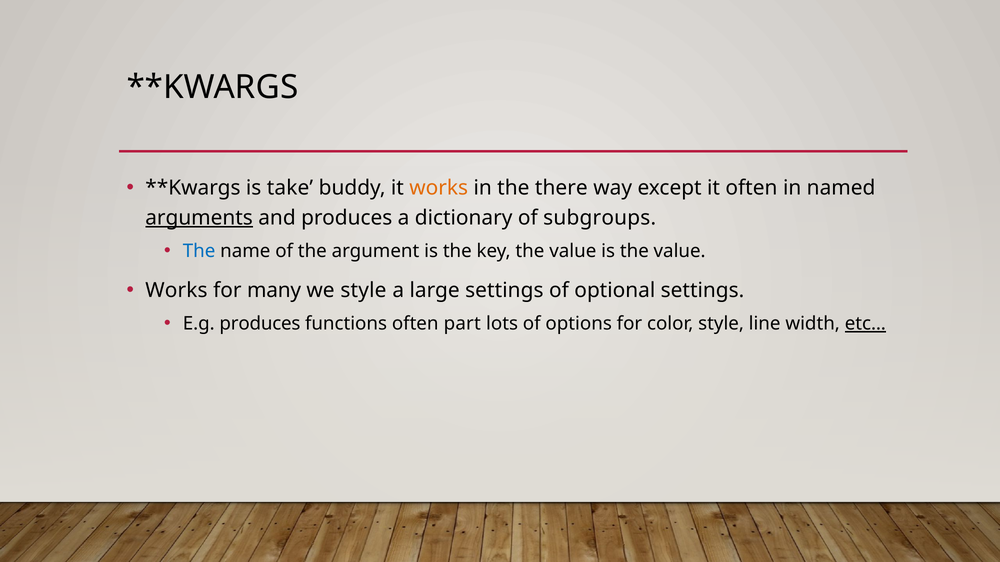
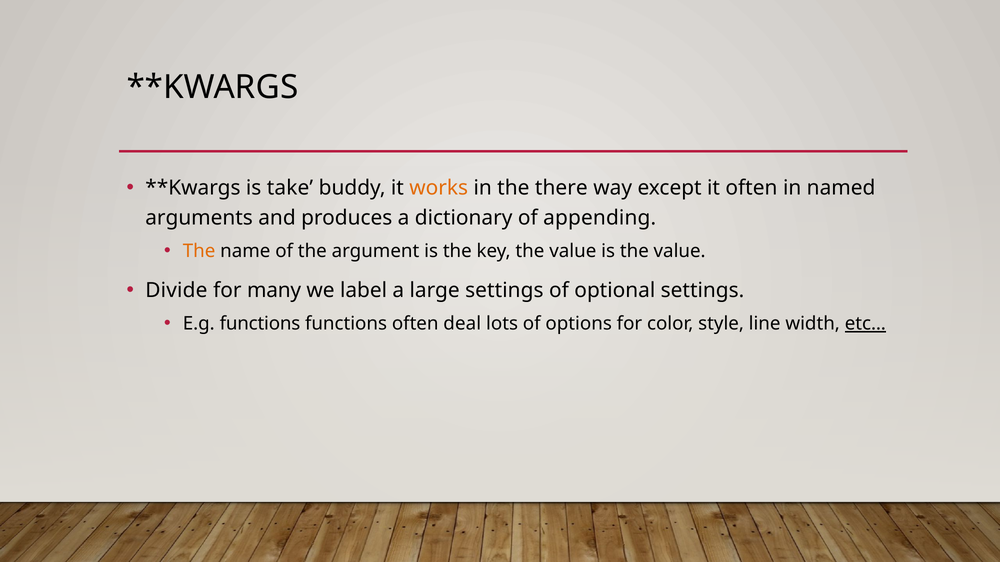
arguments underline: present -> none
subgroups: subgroups -> appending
The at (199, 251) colour: blue -> orange
Works at (176, 291): Works -> Divide
we style: style -> label
E.g produces: produces -> functions
part: part -> deal
